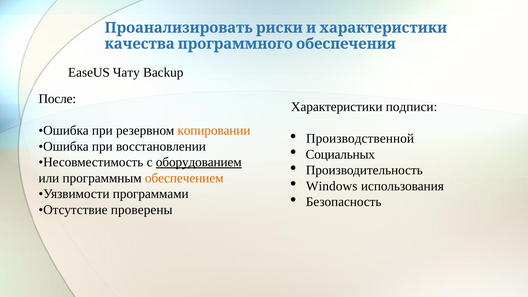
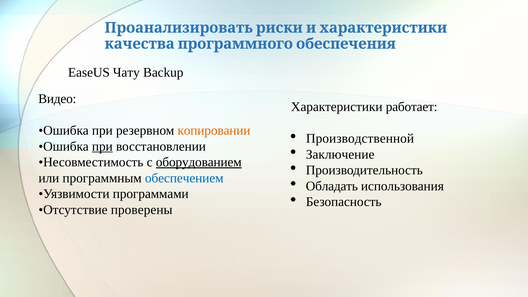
После: После -> Видео
подписи: подписи -> работает
при at (102, 146) underline: none -> present
Социальных: Социальных -> Заключение
обеспечением colour: orange -> blue
Windows: Windows -> Обладать
